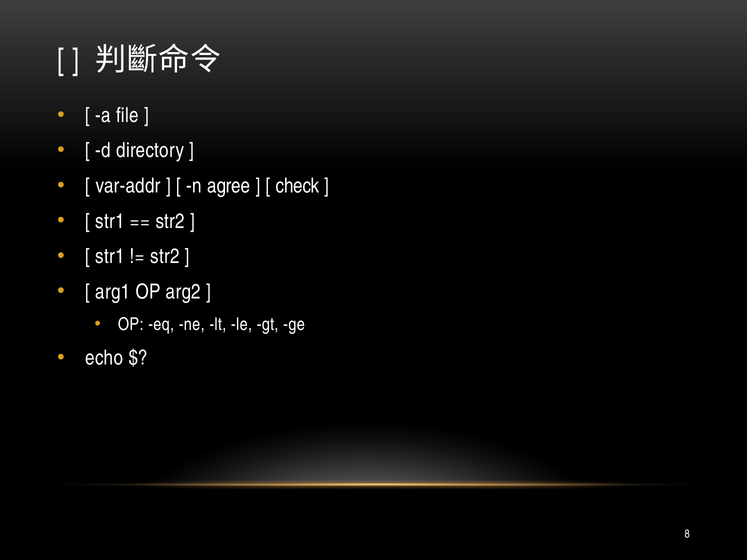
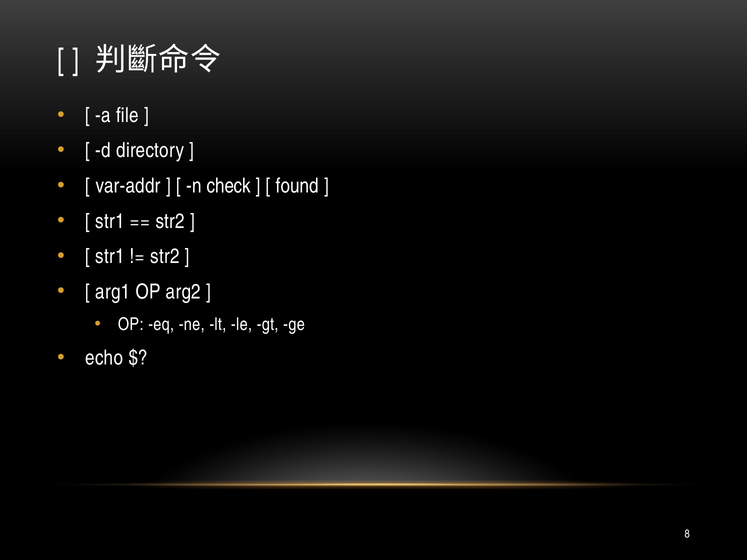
agree: agree -> check
check: check -> found
